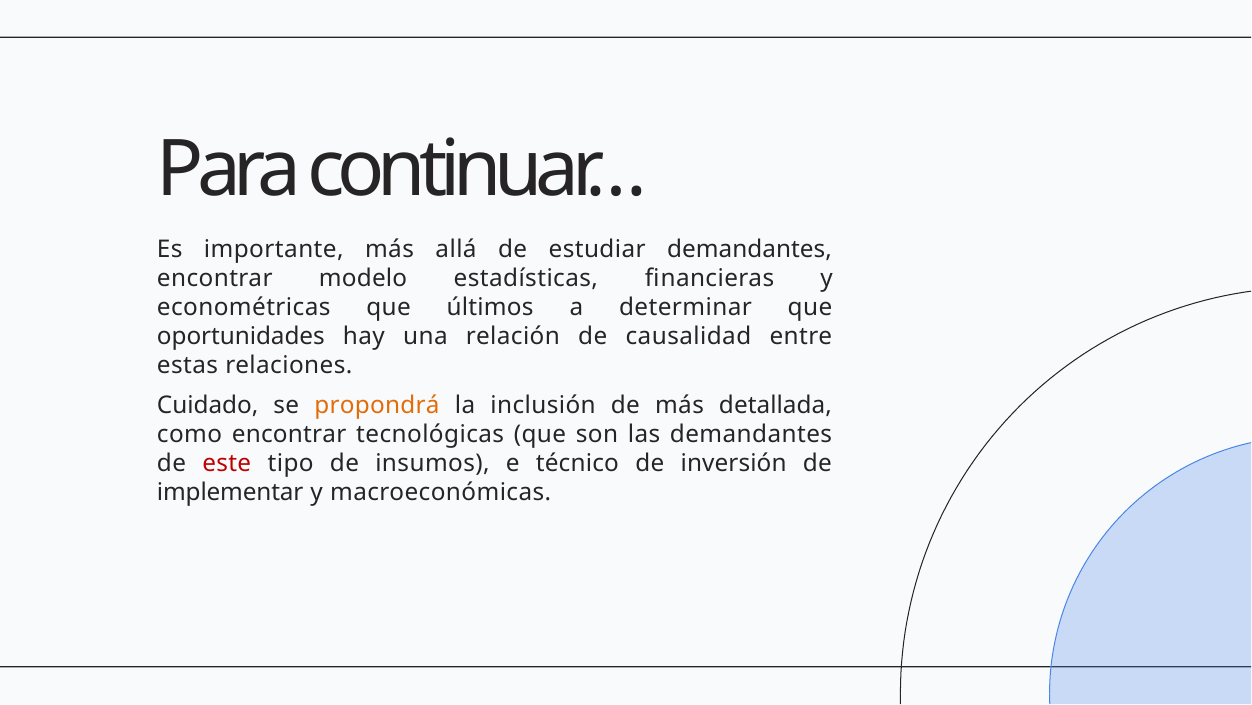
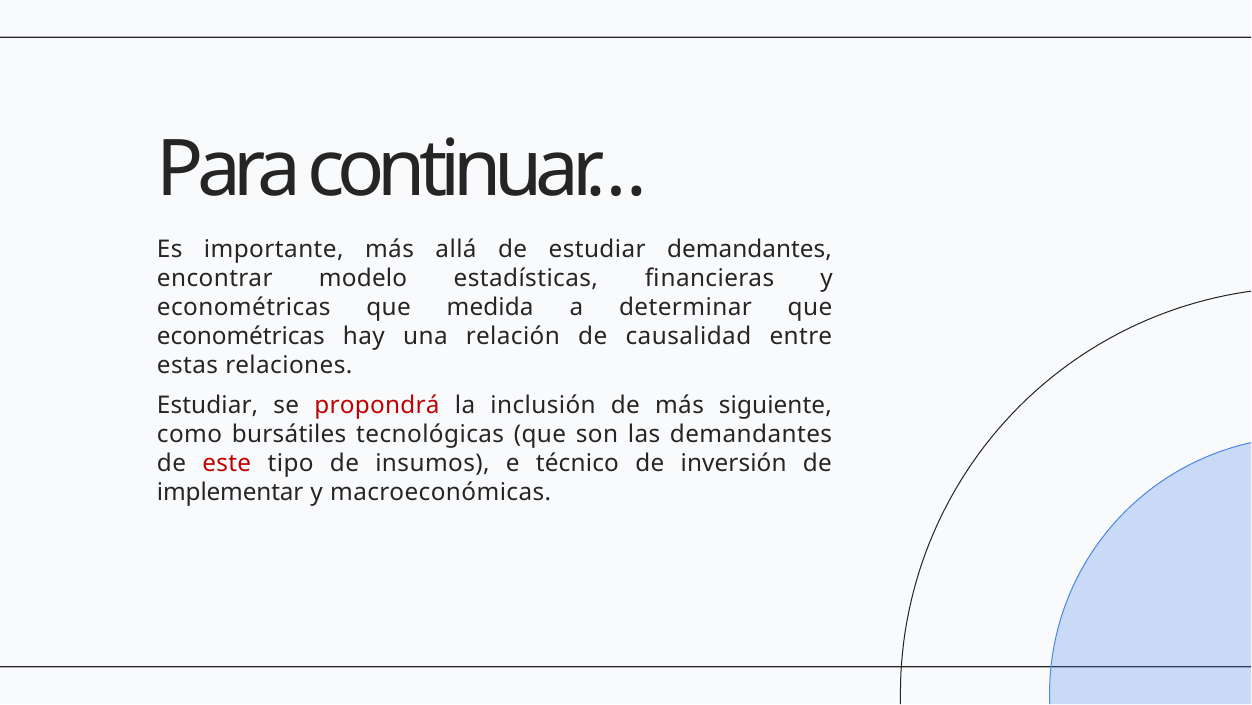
últimos: últimos -> medida
oportunidades at (241, 336): oportunidades -> econométricas
Cuidado at (208, 405): Cuidado -> Estudiar
propondrá colour: orange -> red
detallada: detallada -> siguiente
como encontrar: encontrar -> bursátiles
